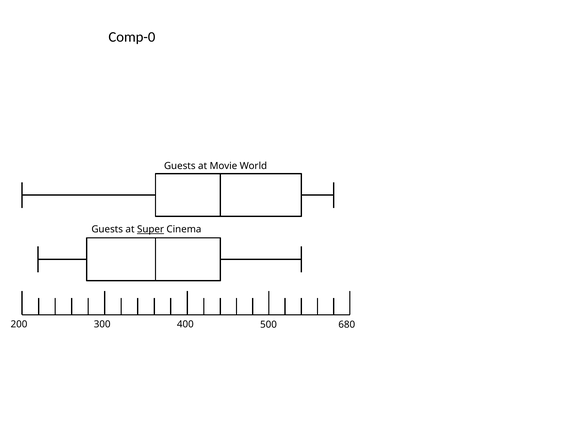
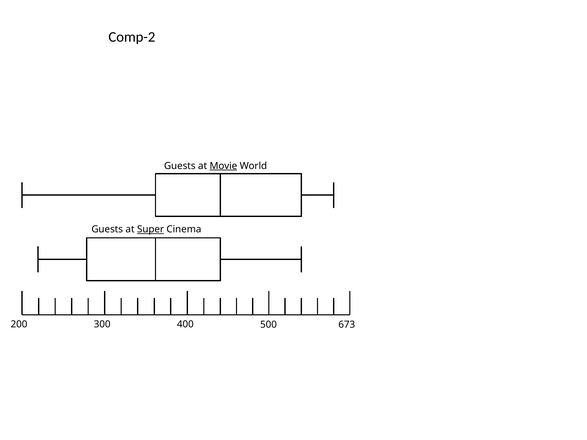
Comp-0: Comp-0 -> Comp-2
Movie underline: none -> present
680: 680 -> 673
